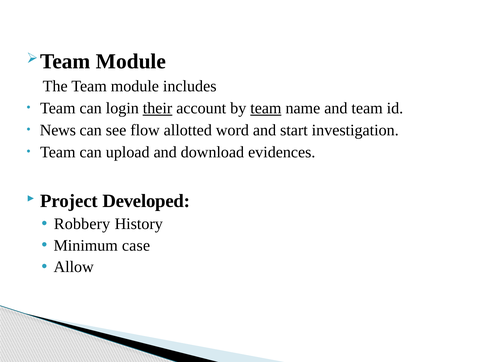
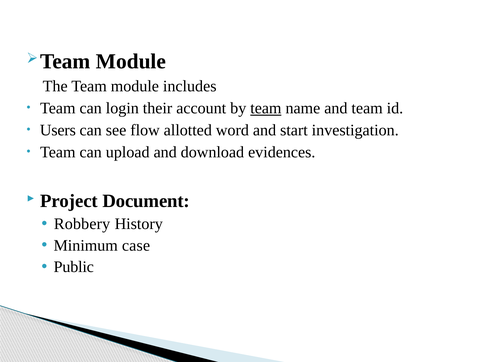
their underline: present -> none
News: News -> Users
Developed: Developed -> Document
Allow: Allow -> Public
